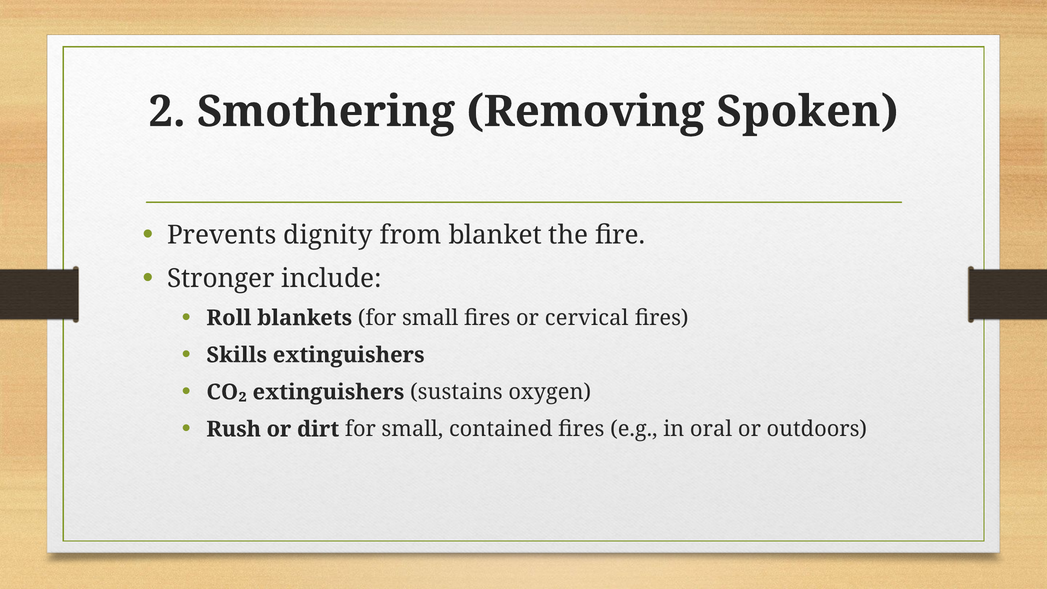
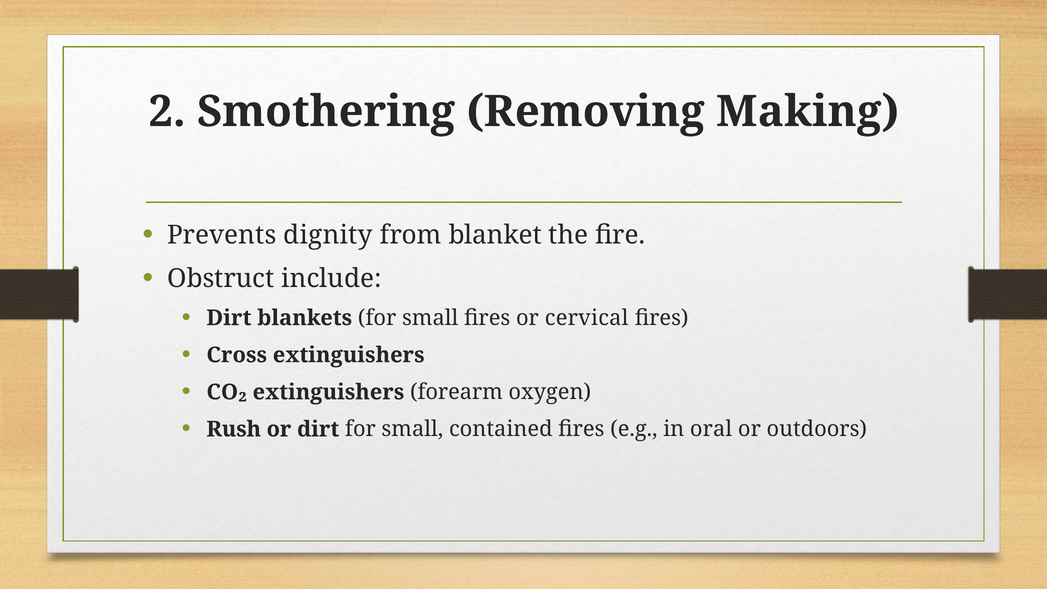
Spoken: Spoken -> Making
Stronger: Stronger -> Obstruct
Roll at (229, 318): Roll -> Dirt
Skills: Skills -> Cross
sustains: sustains -> forearm
